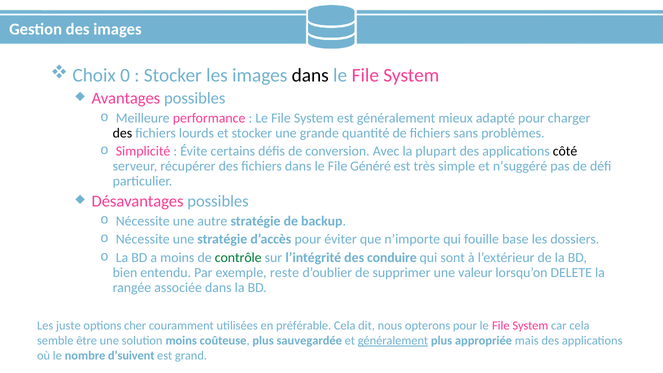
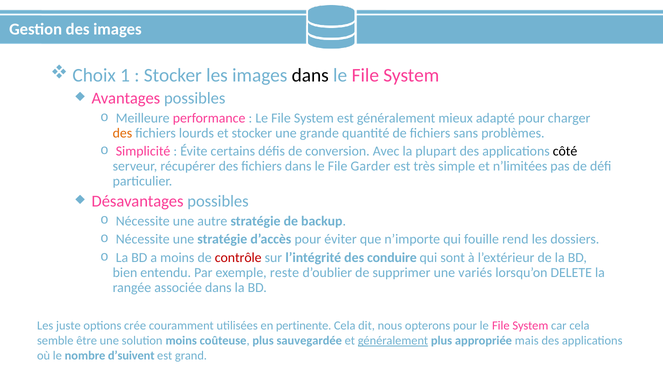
0: 0 -> 1
des at (122, 133) colour: black -> orange
Généré: Généré -> Garder
n’suggéré: n’suggéré -> n’limitées
base: base -> rend
contrôle colour: green -> red
valeur: valeur -> variés
cher: cher -> crée
préférable: préférable -> pertinente
